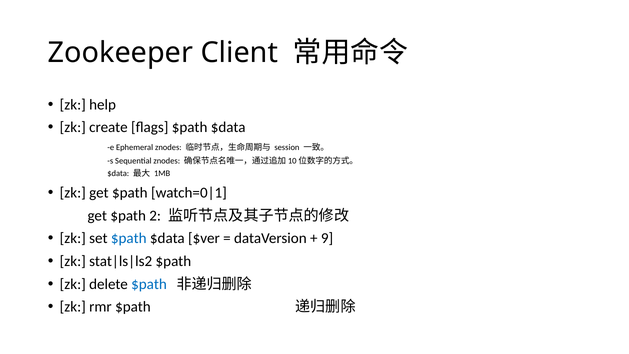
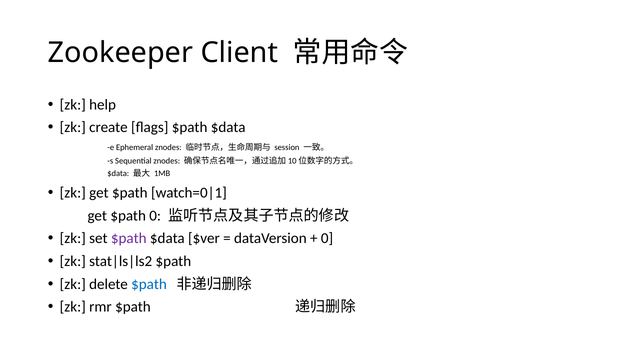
$path 2: 2 -> 0
$path at (129, 238) colour: blue -> purple
9 at (327, 238): 9 -> 0
